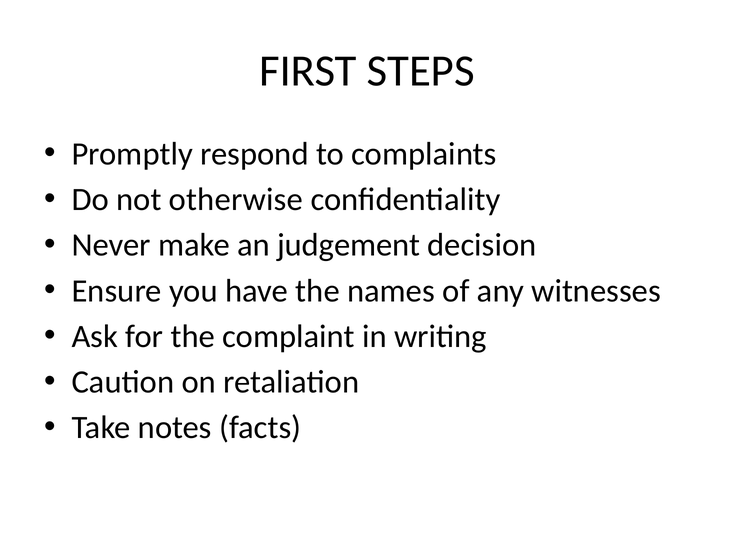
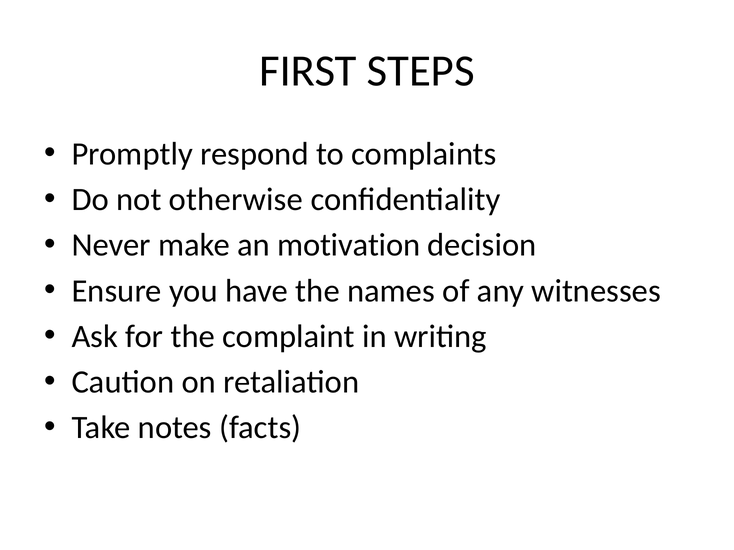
judgement: judgement -> motivation
